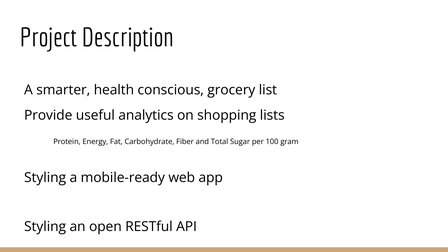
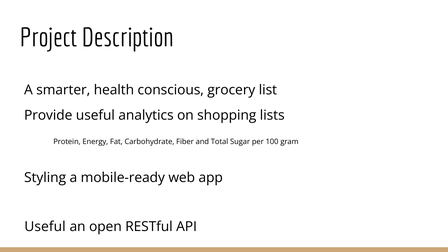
Styling at (45, 227): Styling -> Useful
